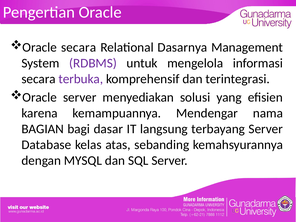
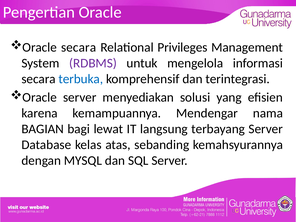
Dasarnya: Dasarnya -> Privileges
terbuka colour: purple -> blue
dasar: dasar -> lewat
